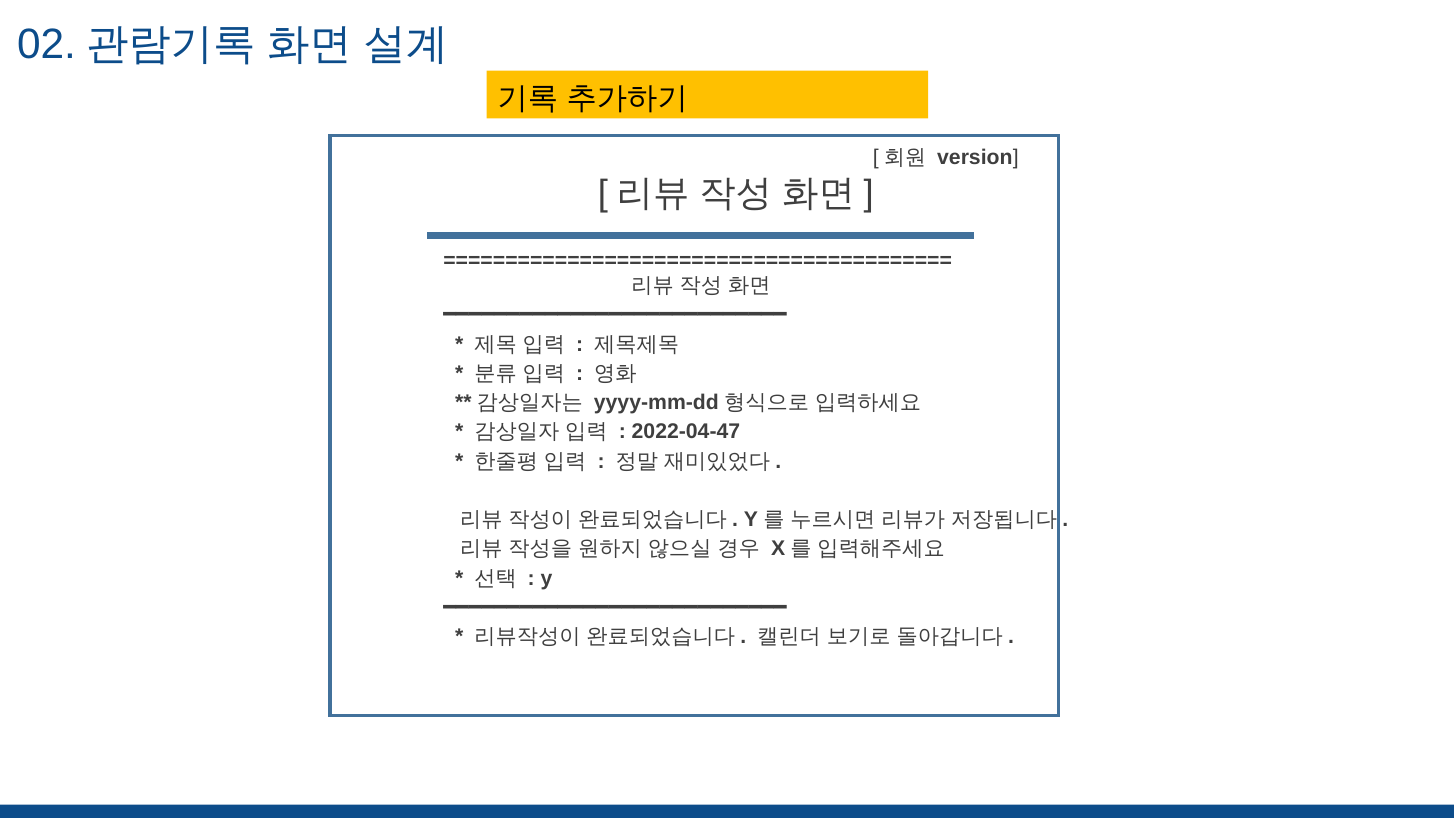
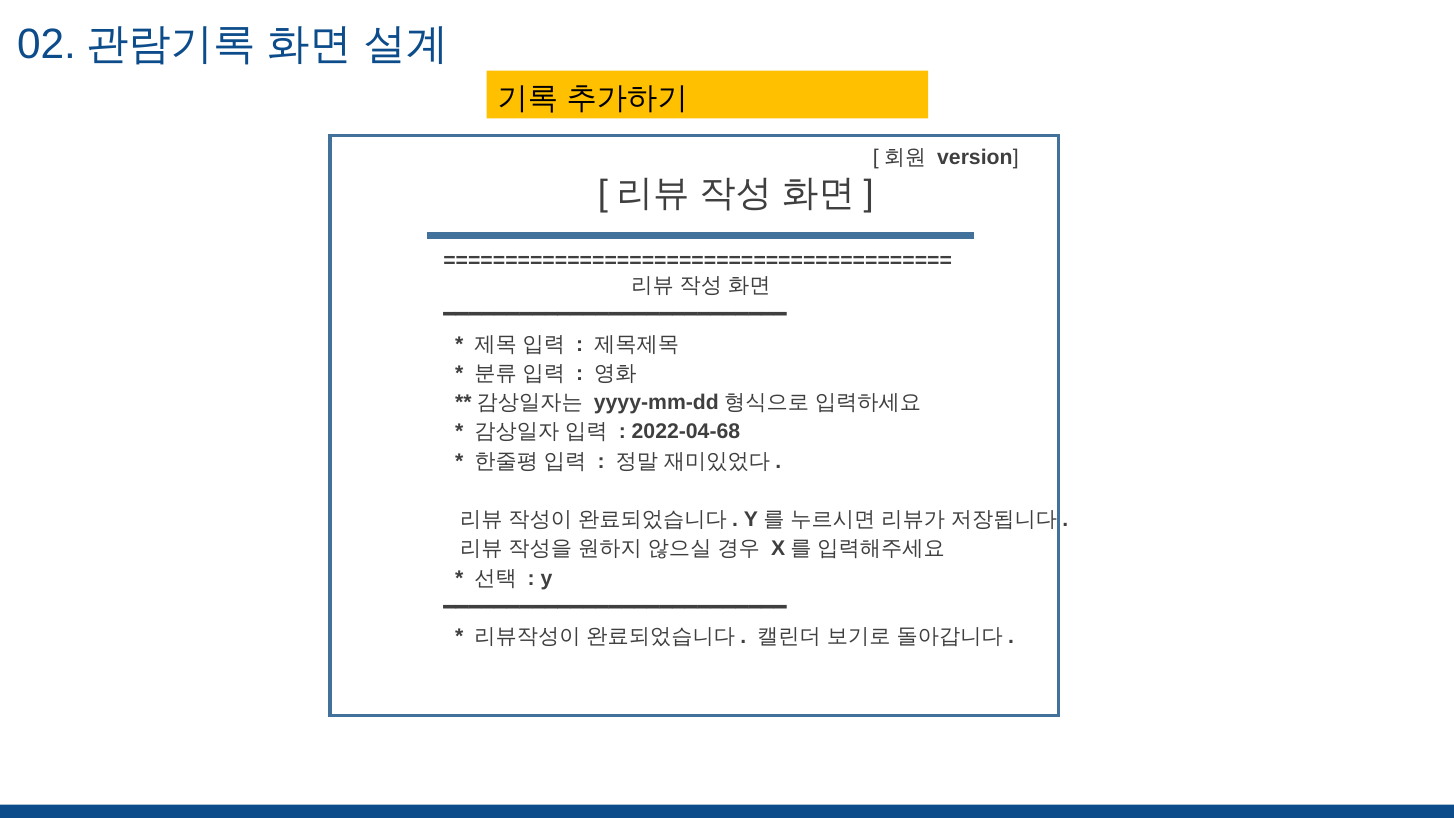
2022-04-47: 2022-04-47 -> 2022-04-68
